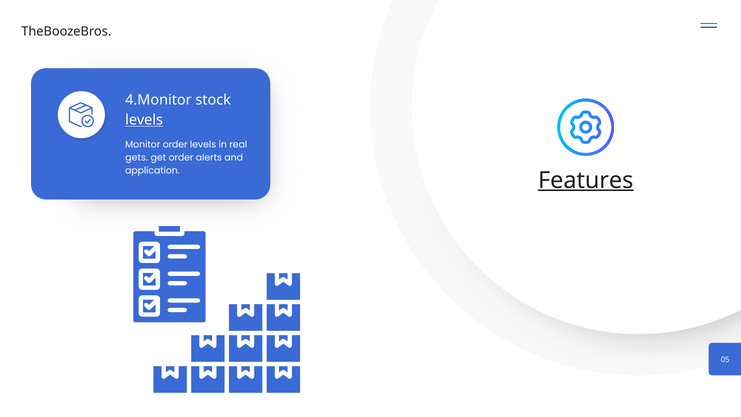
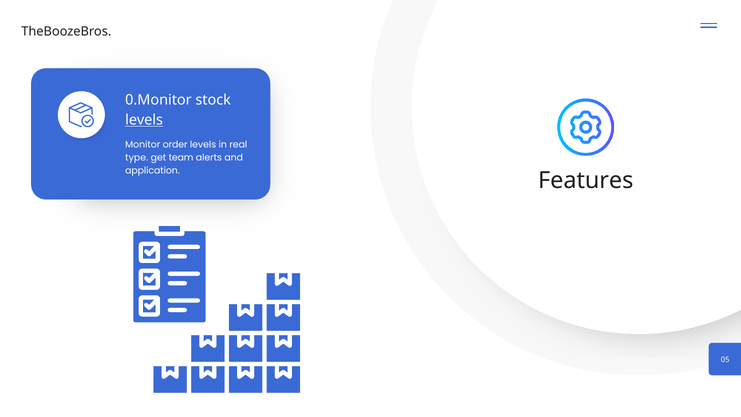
4.Monitor: 4.Monitor -> 0.Monitor
gets: gets -> type
get order: order -> team
Features underline: present -> none
